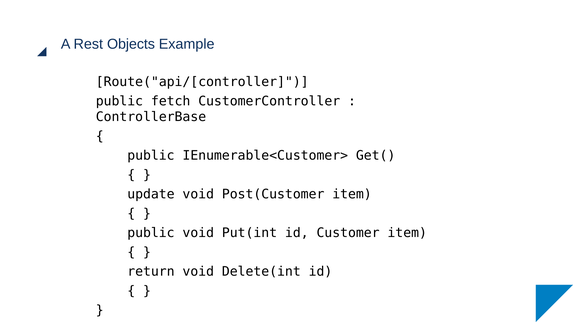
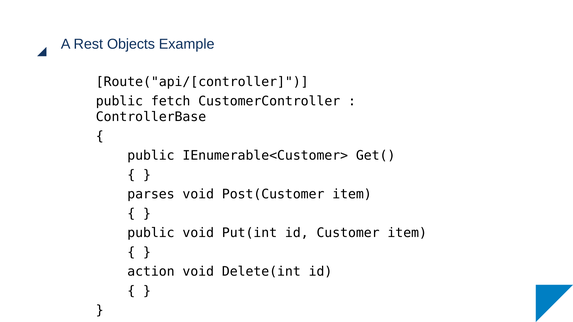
update: update -> parses
return: return -> action
